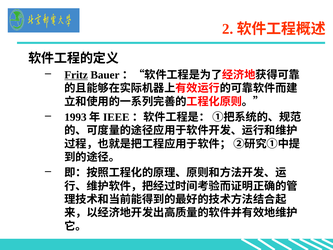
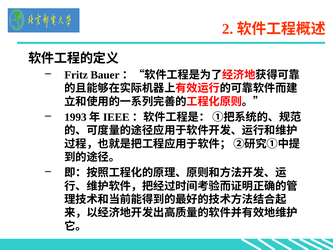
Fritz underline: present -> none
